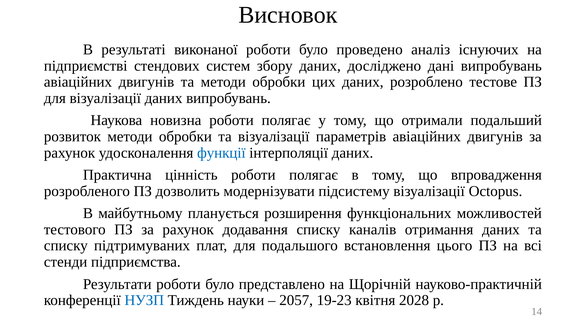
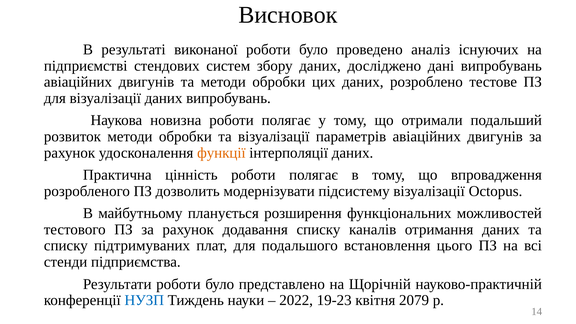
функції colour: blue -> orange
2057: 2057 -> 2022
2028: 2028 -> 2079
